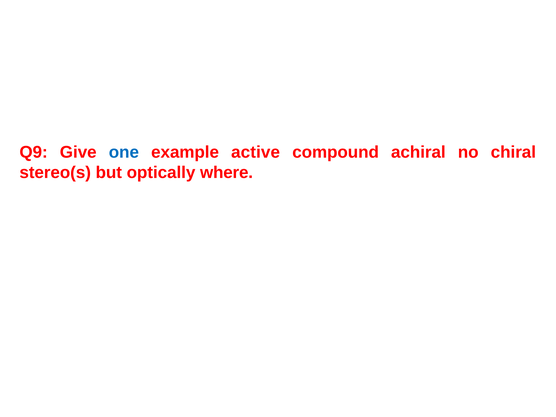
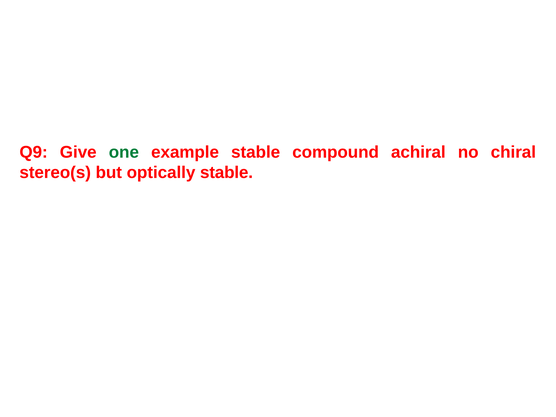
one colour: blue -> green
example active: active -> stable
optically where: where -> stable
